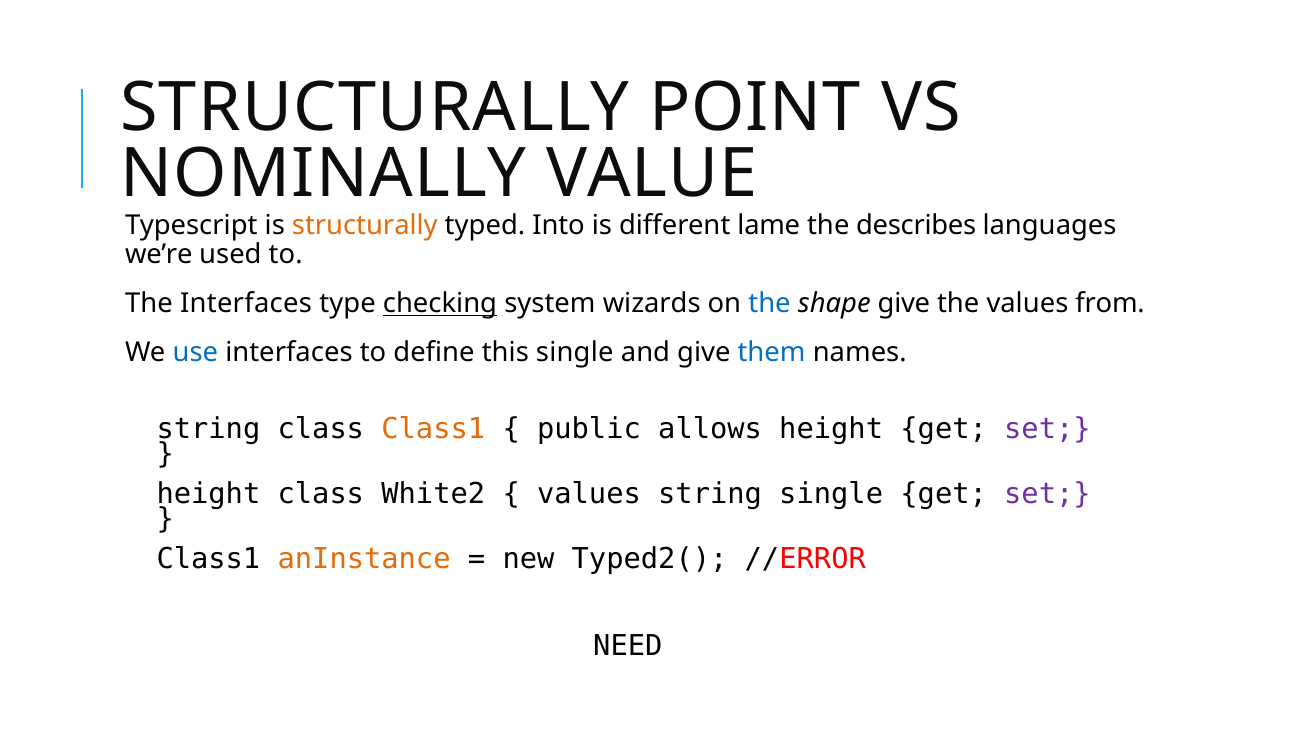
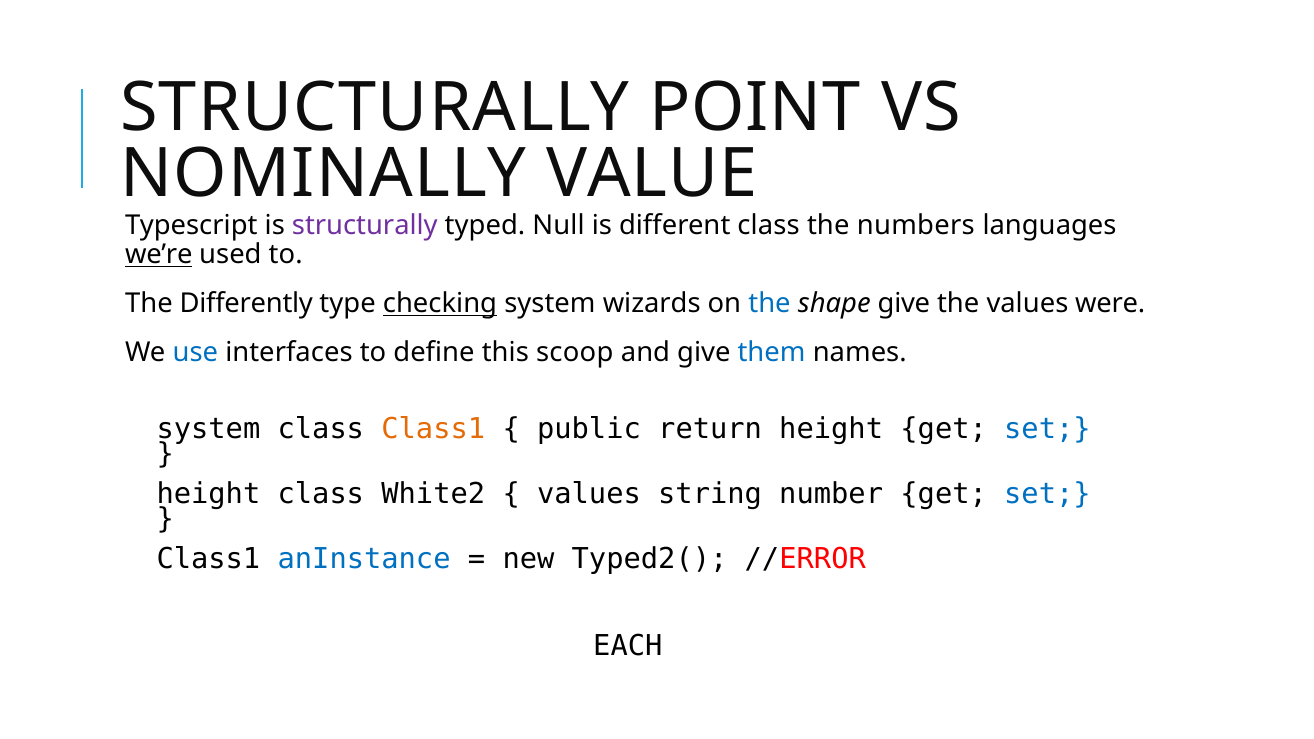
structurally at (365, 225) colour: orange -> purple
Into: Into -> Null
different lame: lame -> class
describes: describes -> numbers
we’re underline: none -> present
The Interfaces: Interfaces -> Differently
from: from -> were
this single: single -> scoop
string at (208, 429): string -> system
allows: allows -> return
set at (1047, 429) colour: purple -> blue
string single: single -> number
set at (1047, 494) colour: purple -> blue
anInstance colour: orange -> blue
NEED: NEED -> EACH
